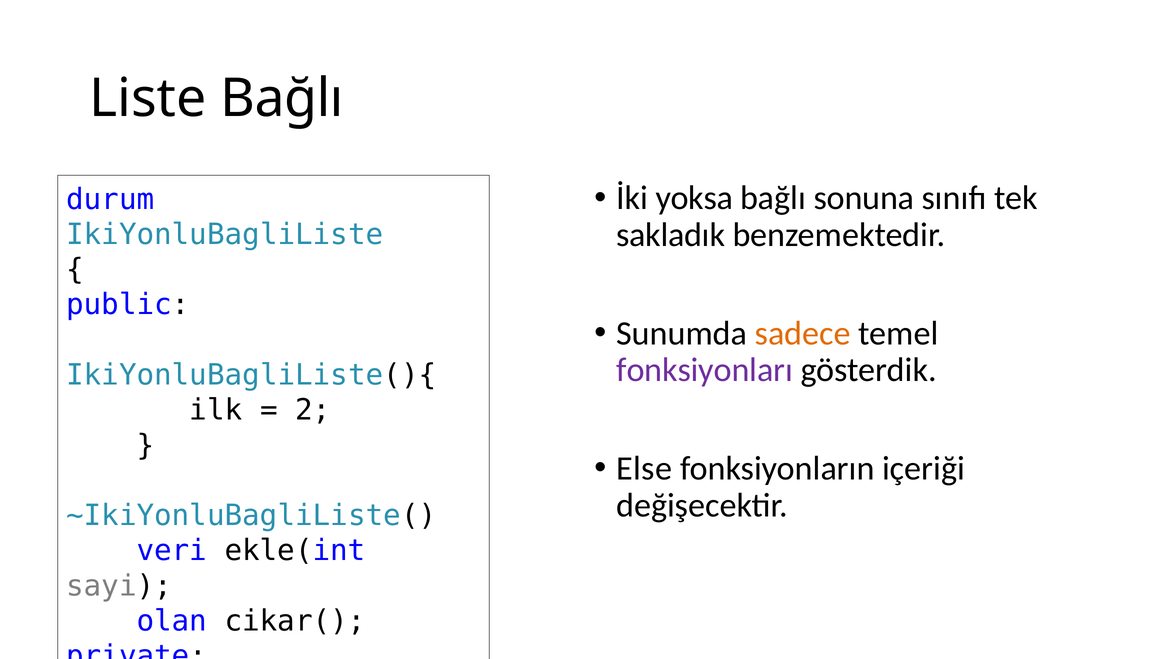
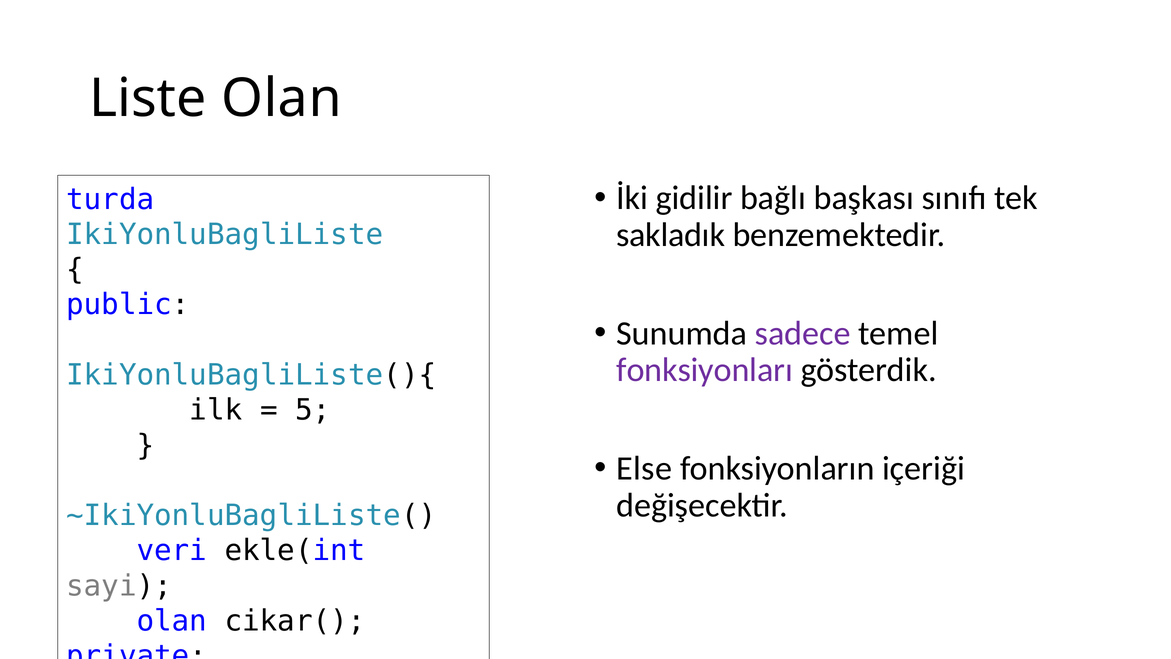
Liste Bağlı: Bağlı -> Olan
yoksa: yoksa -> gidilir
sonuna: sonuna -> başkası
durum: durum -> turda
sadece colour: orange -> purple
2: 2 -> 5
